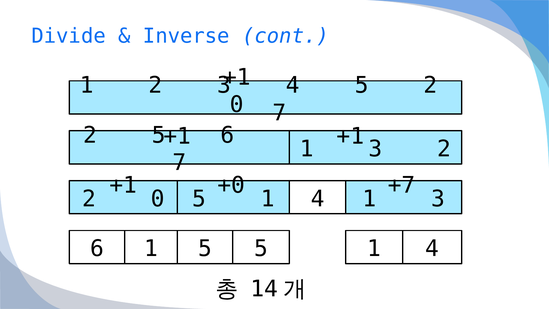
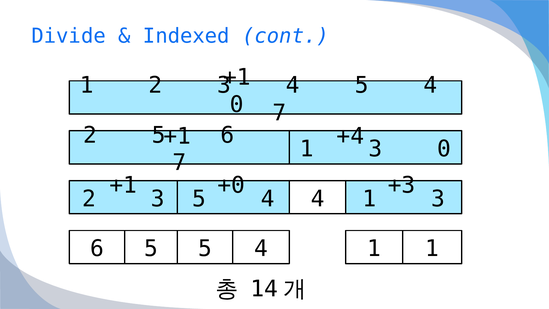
Inverse: Inverse -> Indexed
4 5 2: 2 -> 4
+1 at (350, 136): +1 -> +4
3 2: 2 -> 0
+7: +7 -> +3
0 at (158, 199): 0 -> 3
1 at (268, 199): 1 -> 4
6 1: 1 -> 5
5 at (261, 249): 5 -> 4
4 at (432, 249): 4 -> 1
